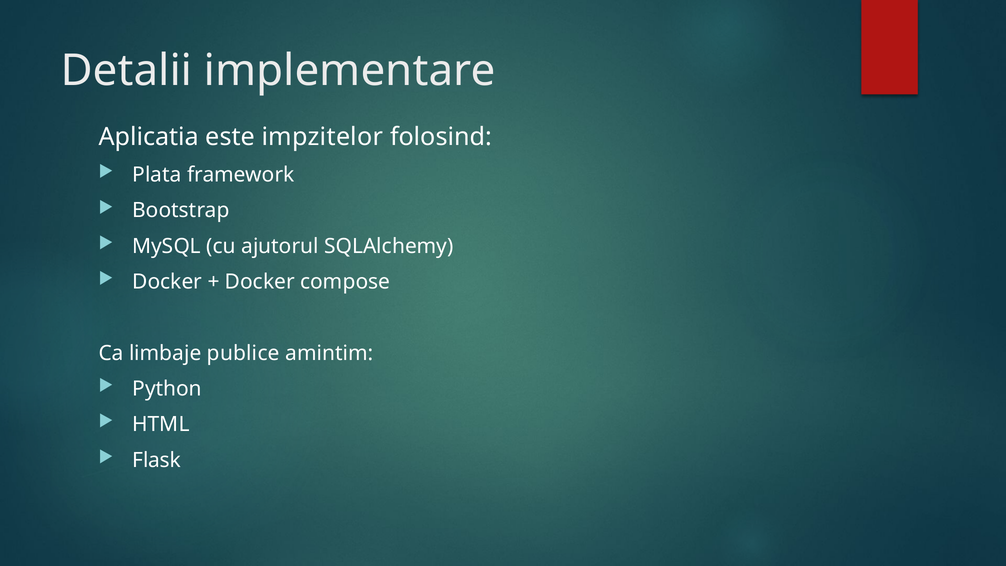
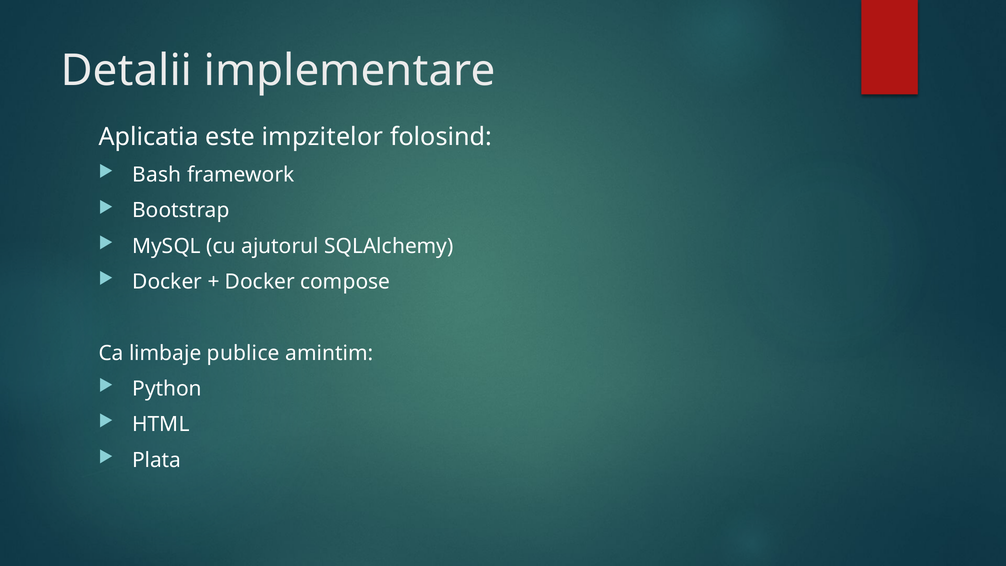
Plata: Plata -> Bash
Flask: Flask -> Plata
